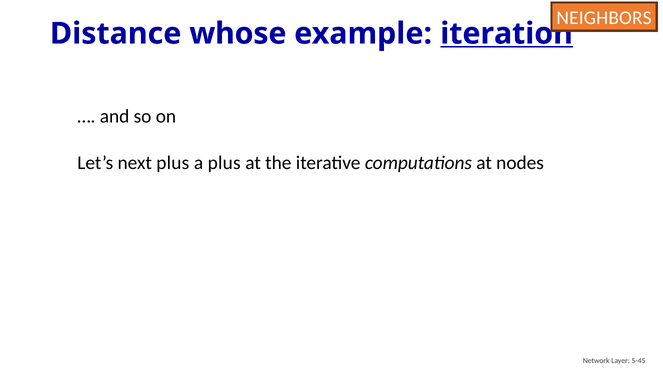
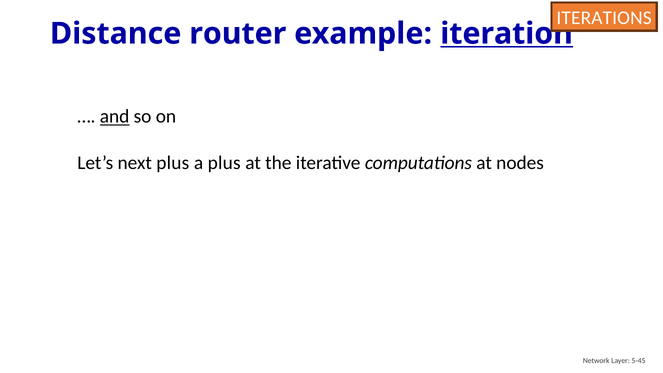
NEIGHBORS: NEIGHBORS -> ITERATIONS
whose: whose -> router
and underline: none -> present
